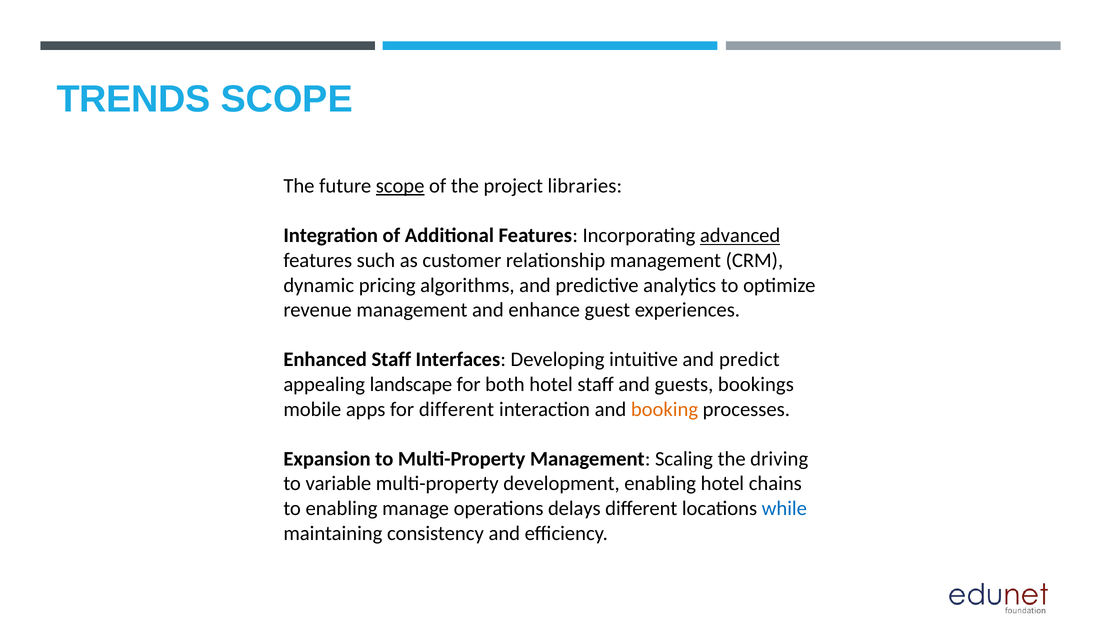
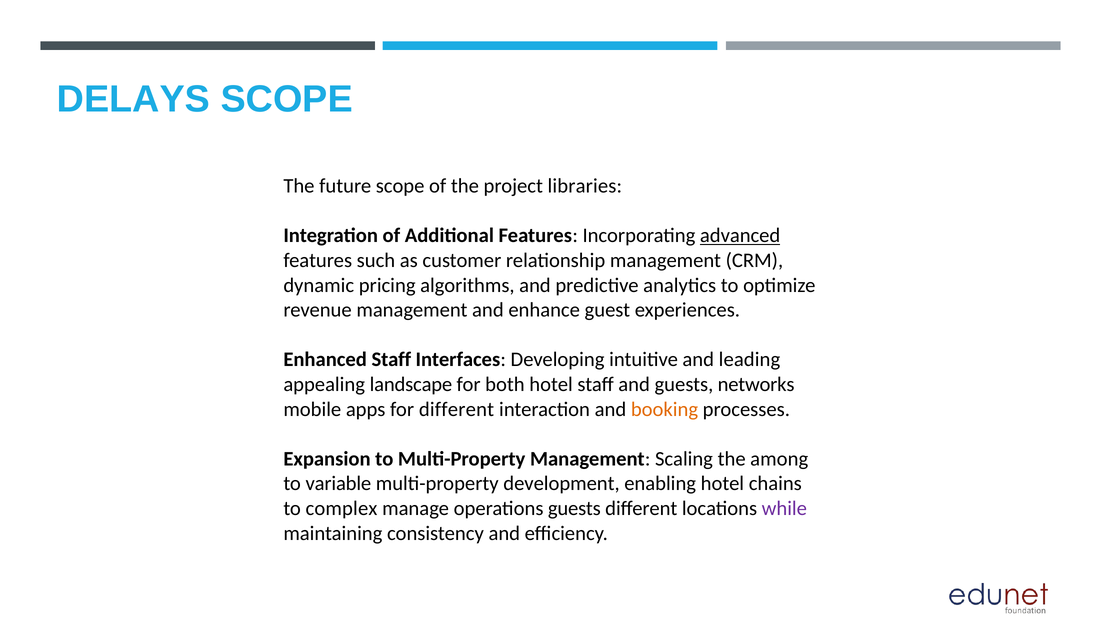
TRENDS: TRENDS -> DELAYS
scope at (400, 186) underline: present -> none
predict: predict -> leading
bookings: bookings -> networks
driving: driving -> among
to enabling: enabling -> complex
operations delays: delays -> guests
while colour: blue -> purple
